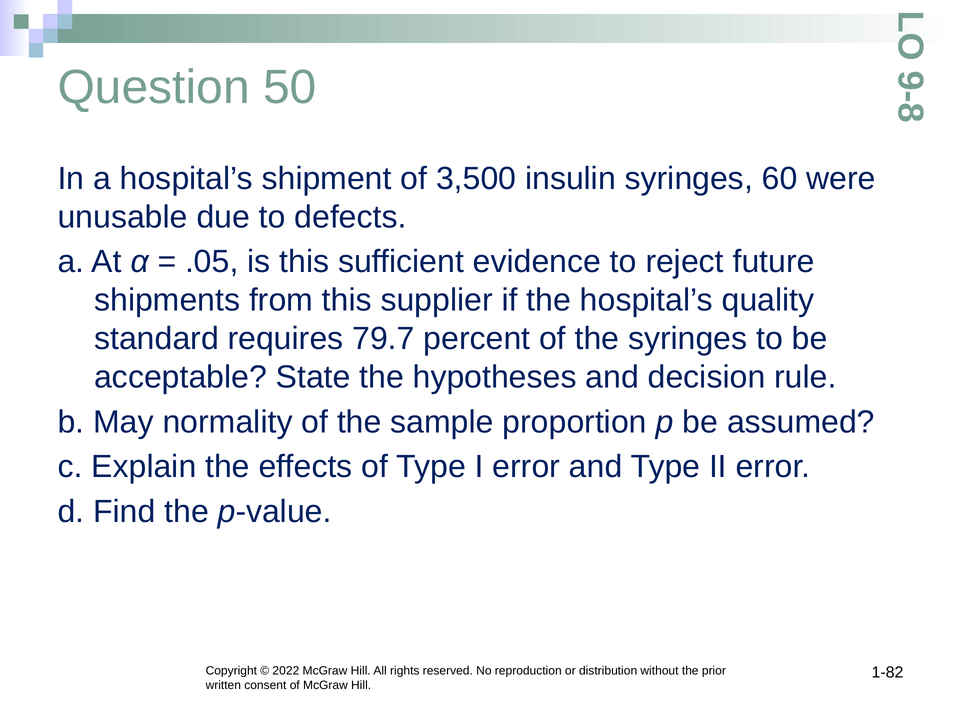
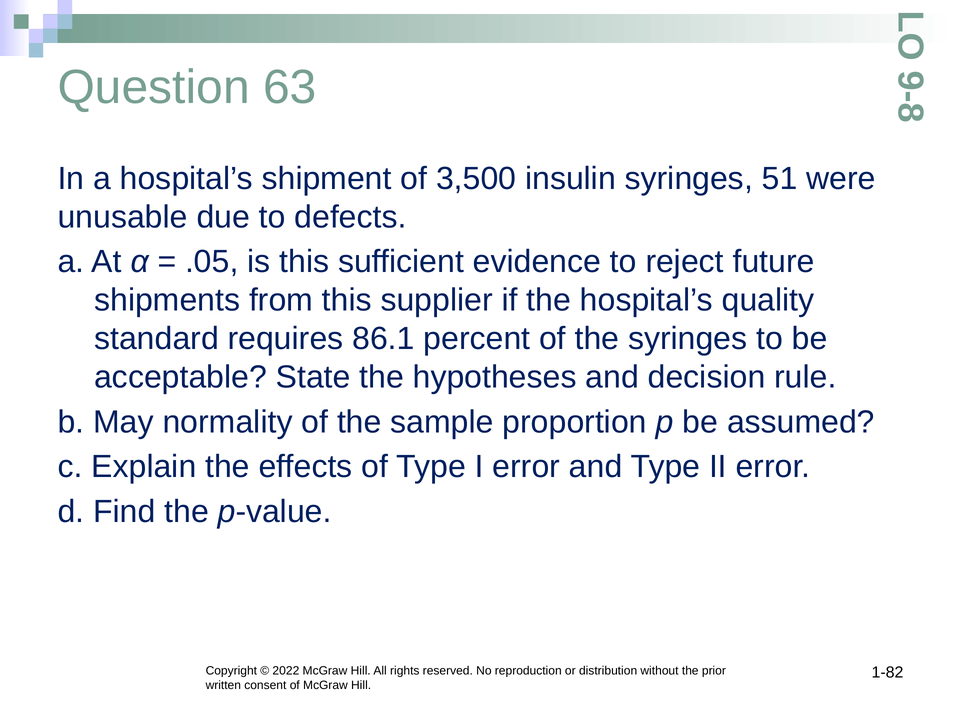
50: 50 -> 63
60: 60 -> 51
79.7: 79.7 -> 86.1
